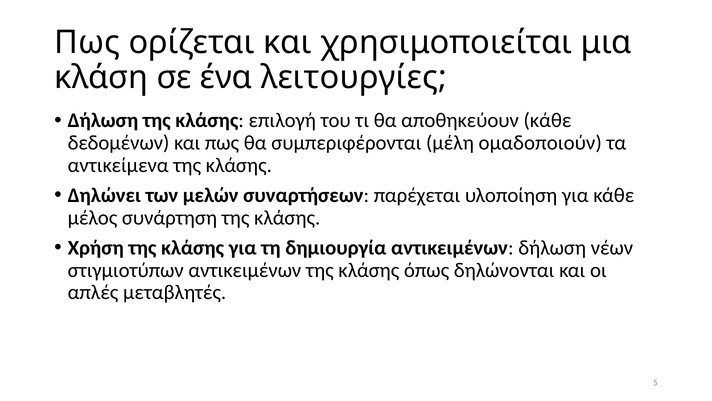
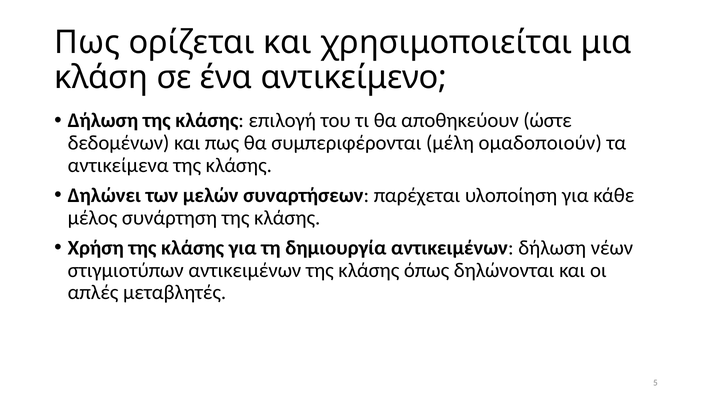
λειτουργίες: λειτουργίες -> αντικείμενο
αποθηκεύουν κάθε: κάθε -> ώστε
